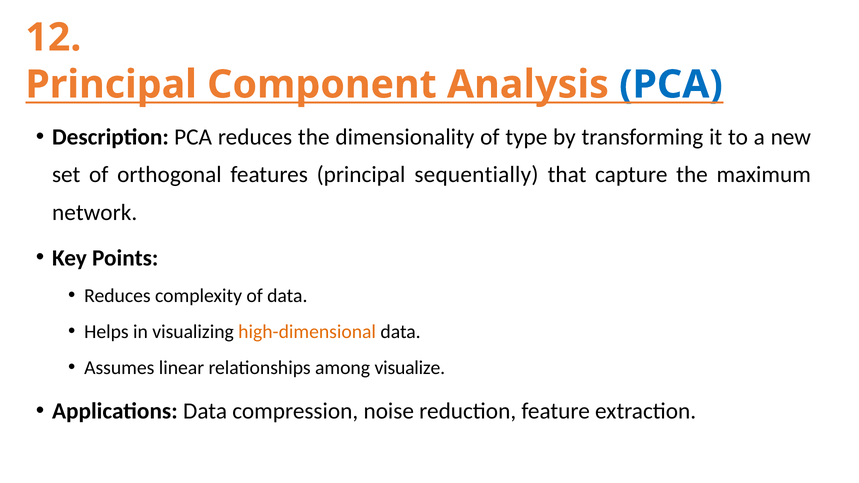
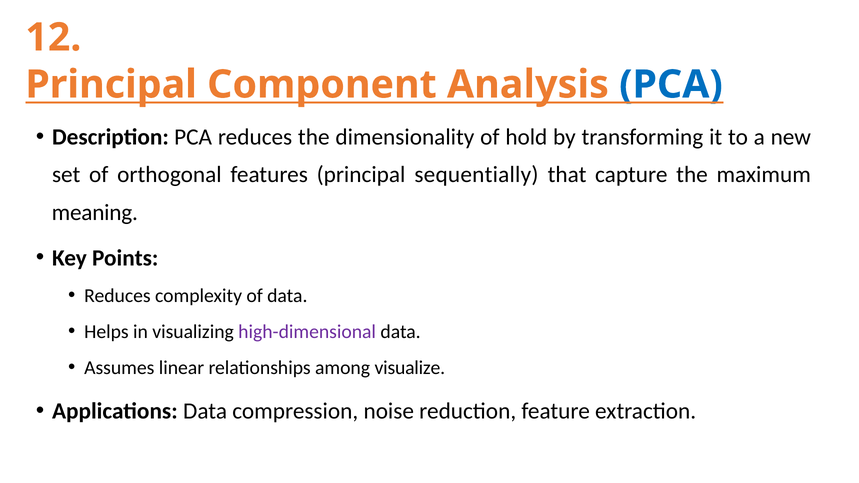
type: type -> hold
network: network -> meaning
high-dimensional colour: orange -> purple
